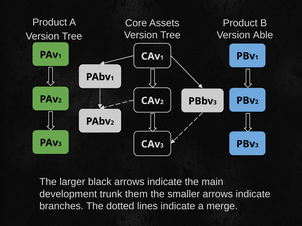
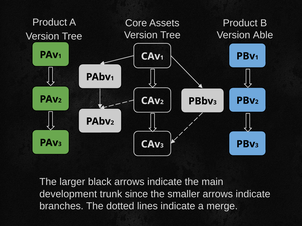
them: them -> since
